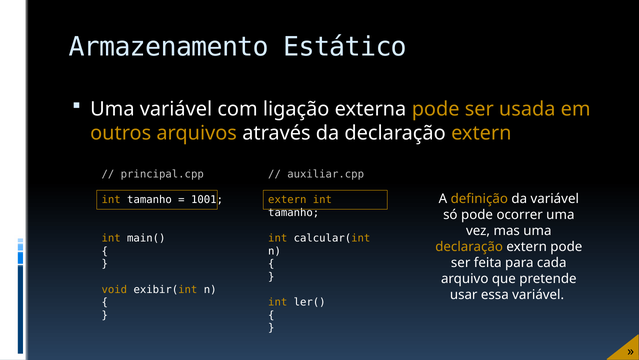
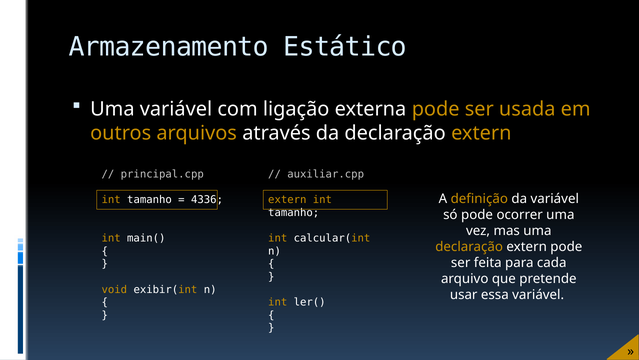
1001: 1001 -> 4336
